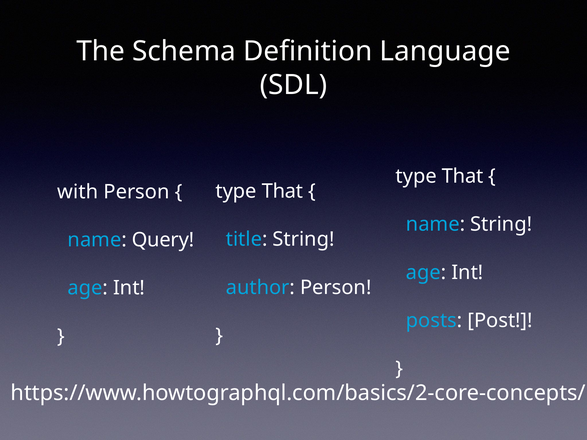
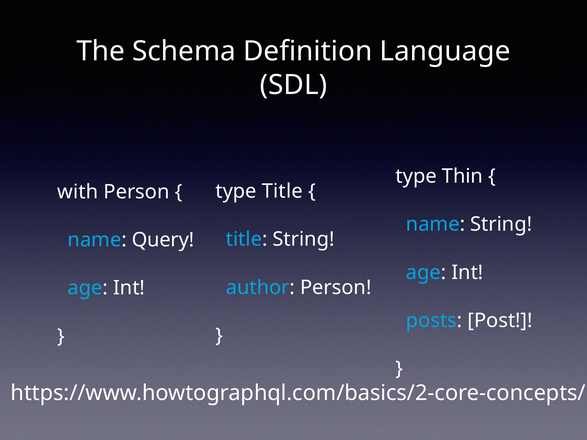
That at (463, 176): That -> Thin
That at (282, 191): That -> Title
